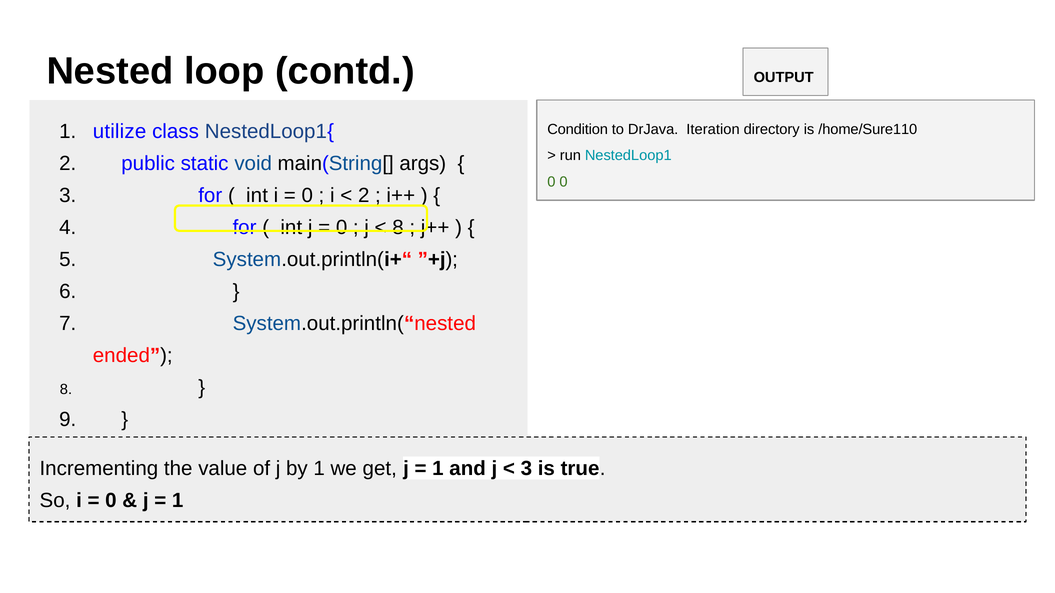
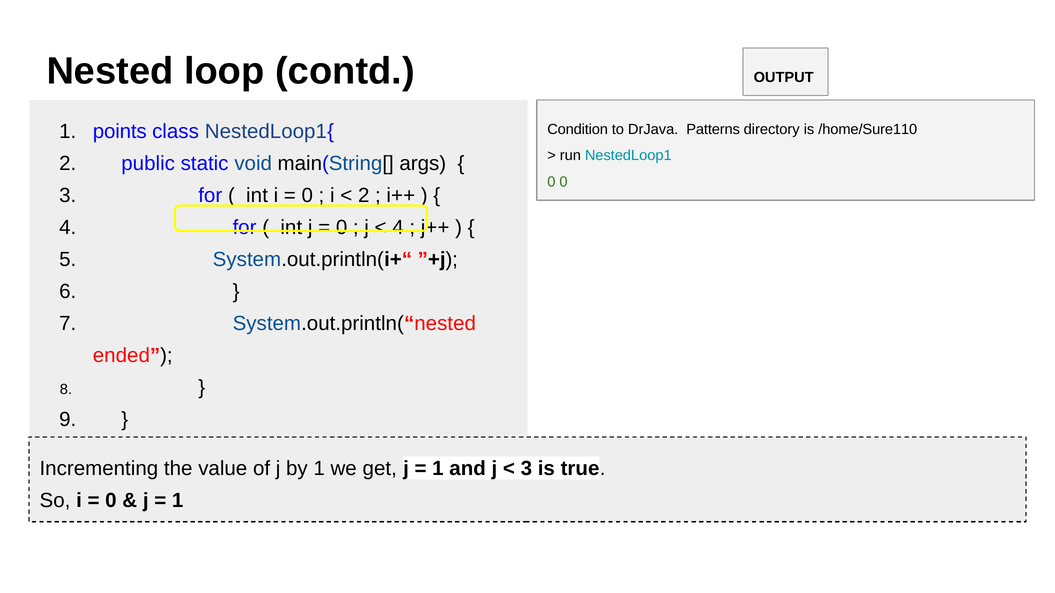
utilize: utilize -> points
Iteration: Iteration -> Patterns
8 at (398, 228): 8 -> 4
